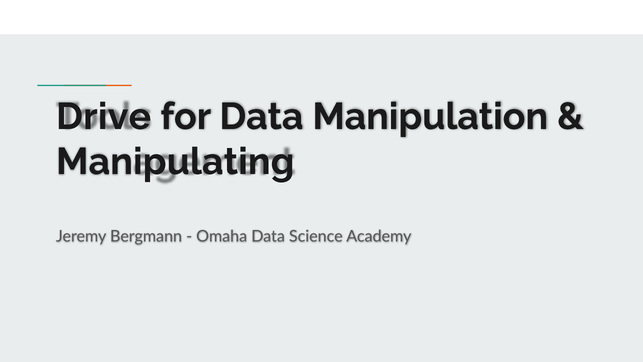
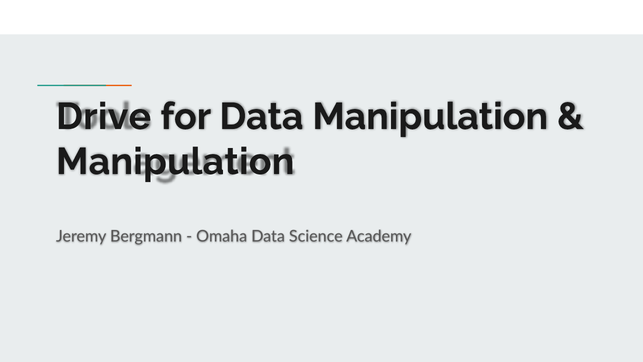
Manipulating at (175, 162): Manipulating -> Manipulation
